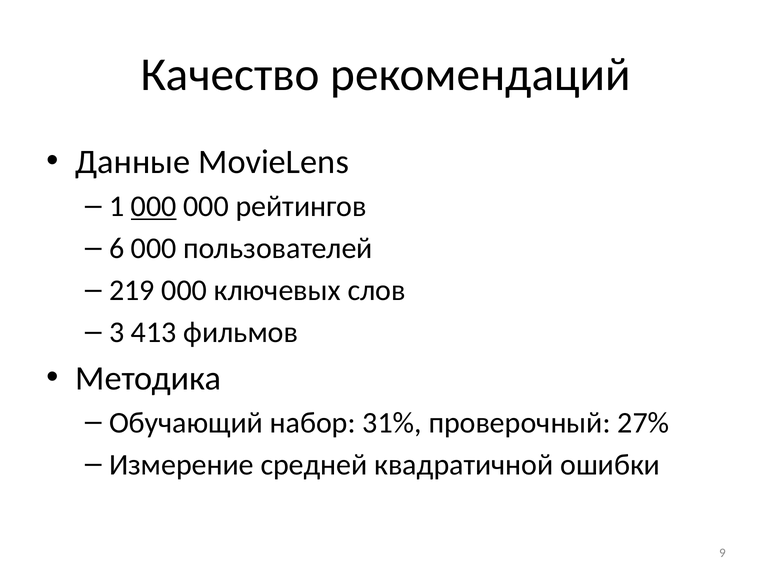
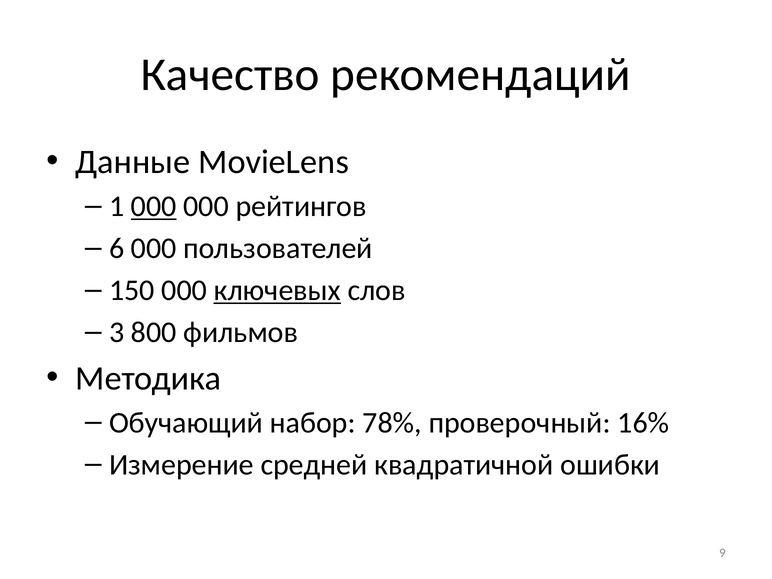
219: 219 -> 150
ключевых underline: none -> present
413: 413 -> 800
31%: 31% -> 78%
27%: 27% -> 16%
